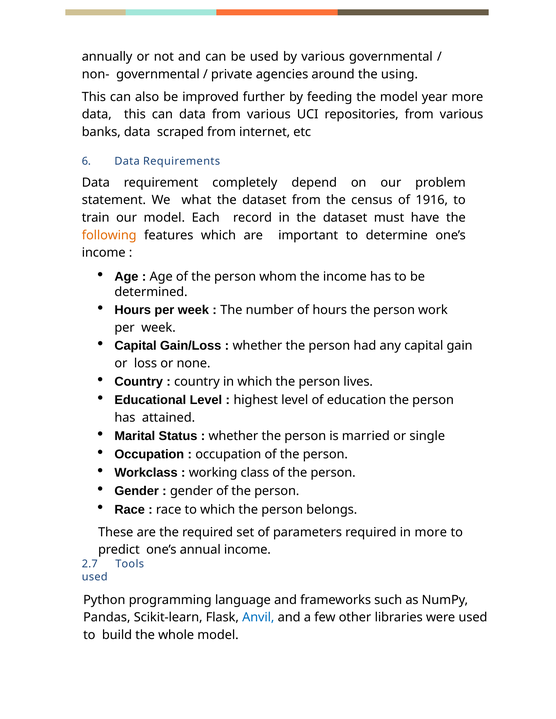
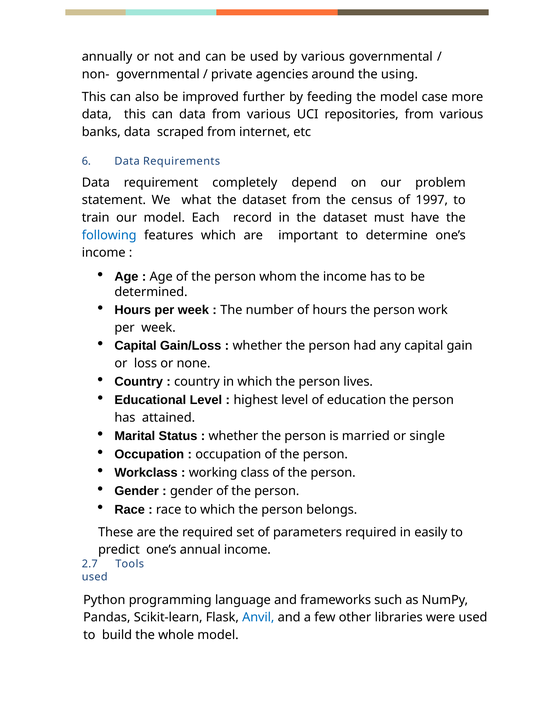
year: year -> case
1916: 1916 -> 1997
following colour: orange -> blue
in more: more -> easily
